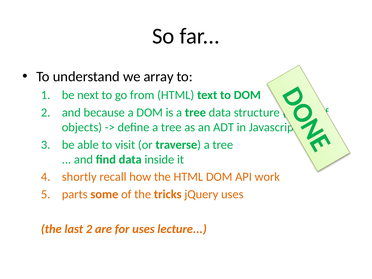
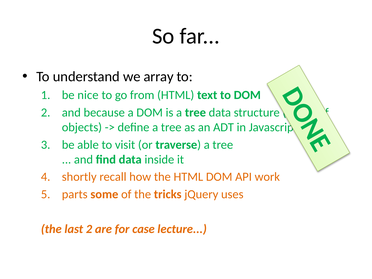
next: next -> nice
for uses: uses -> case
